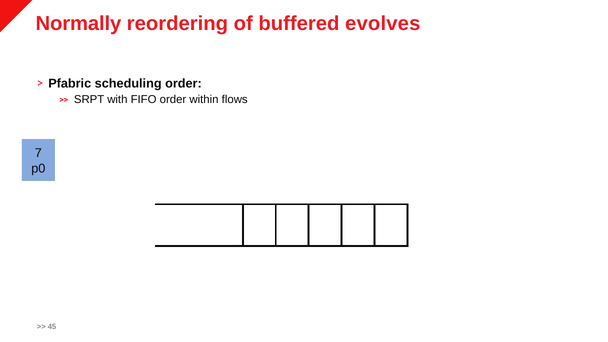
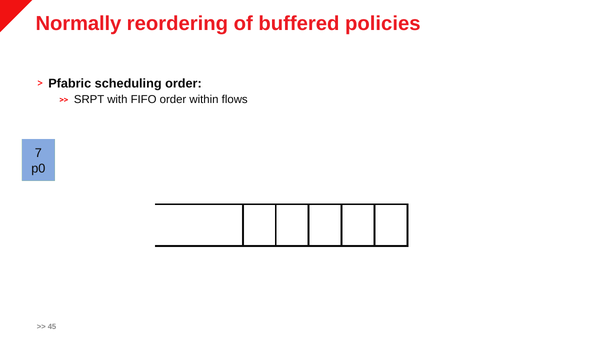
evolves: evolves -> policies
